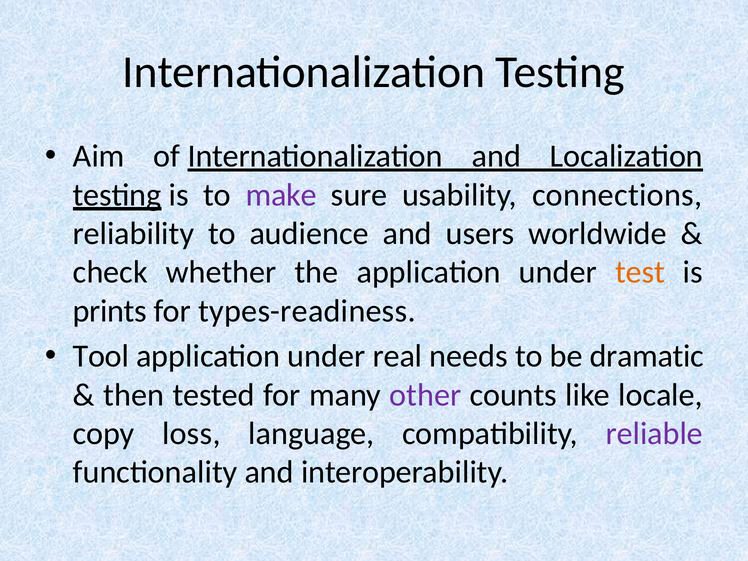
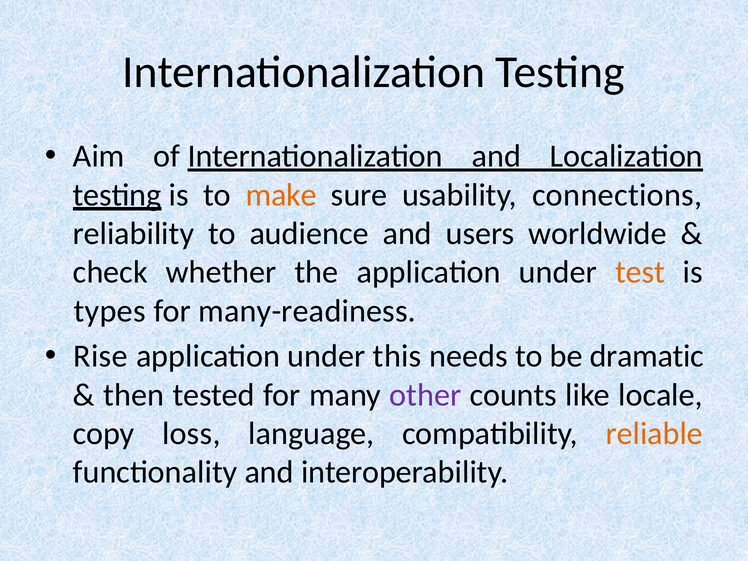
make colour: purple -> orange
prints: prints -> types
types-readiness: types-readiness -> many-readiness
Tool: Tool -> Rise
real: real -> this
reliable colour: purple -> orange
